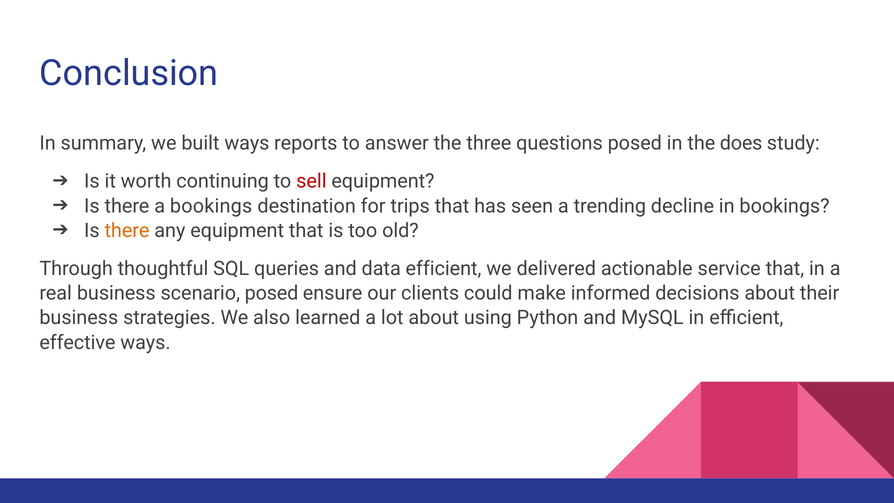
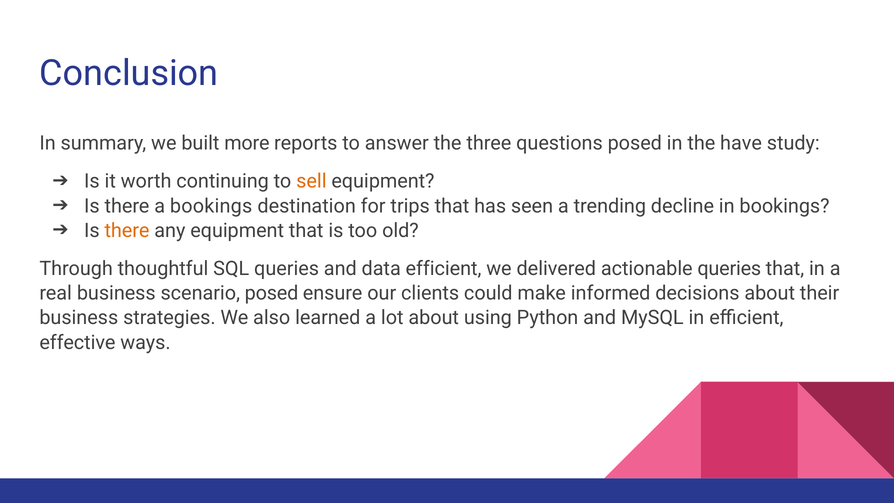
built ways: ways -> more
does: does -> have
sell colour: red -> orange
actionable service: service -> queries
